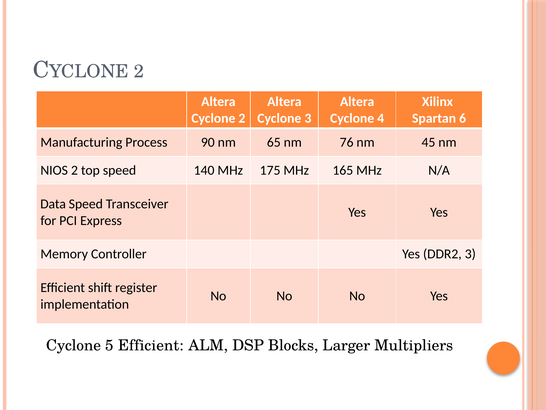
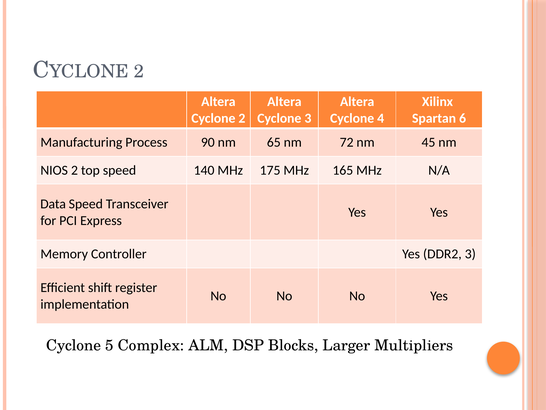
76: 76 -> 72
5 Efficient: Efficient -> Complex
